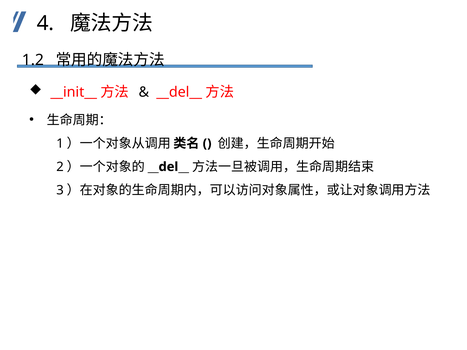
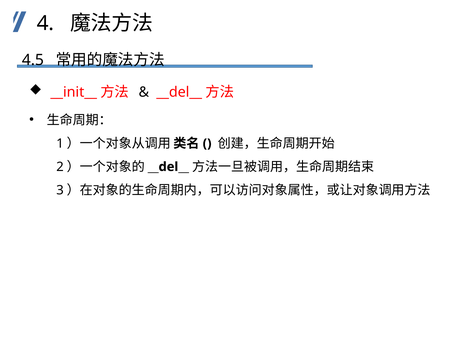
1.2: 1.2 -> 4.5
